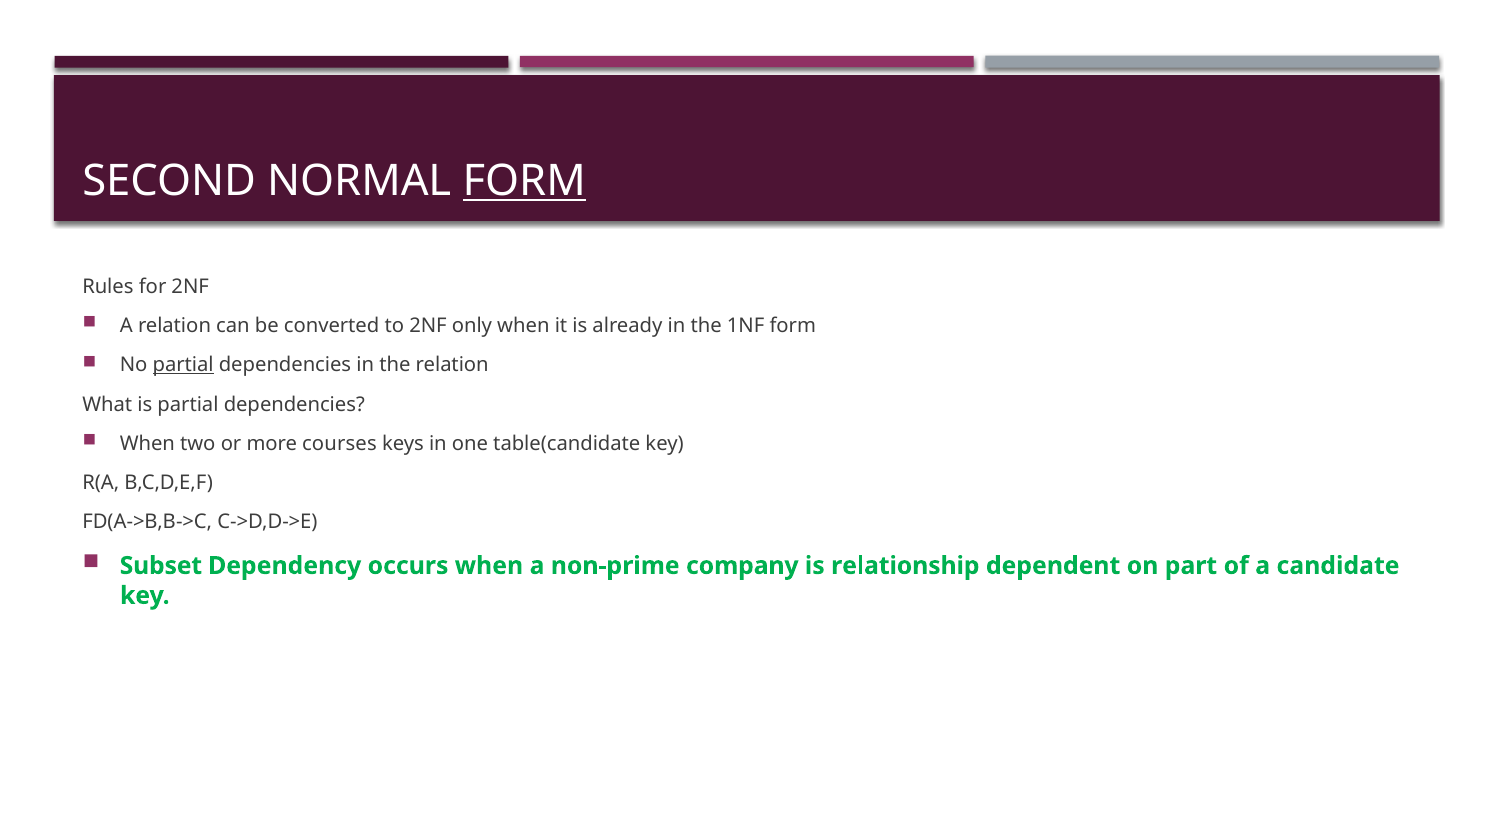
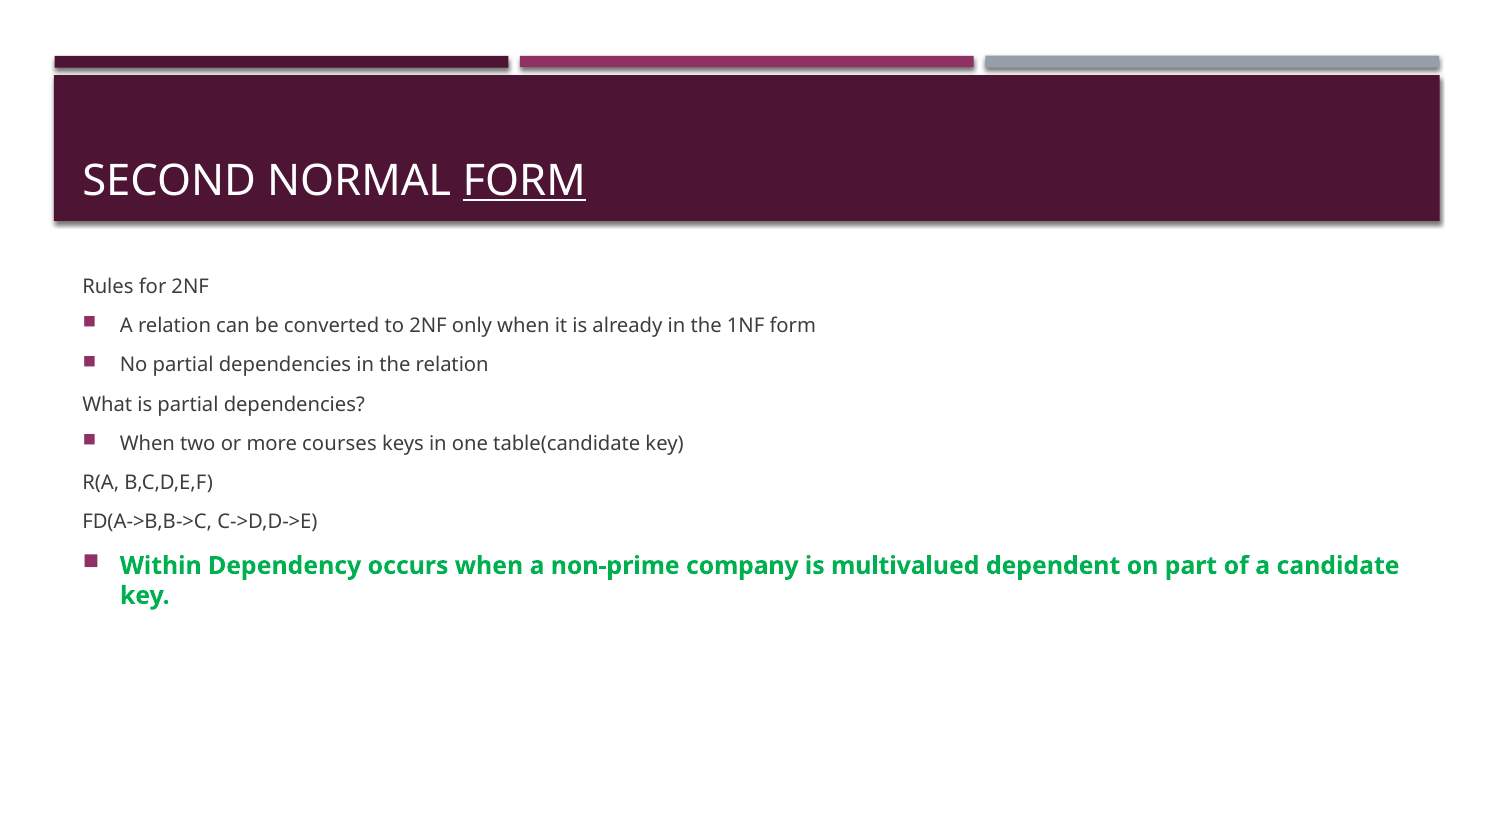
partial at (183, 365) underline: present -> none
Subset: Subset -> Within
relationship: relationship -> multivalued
